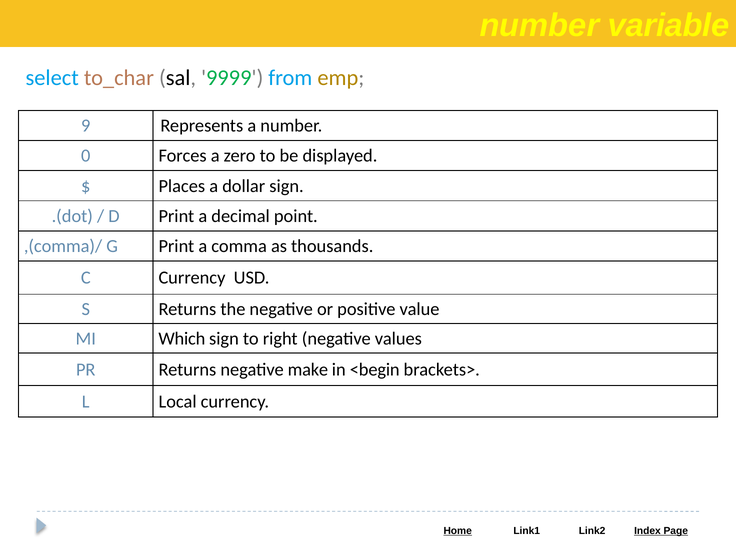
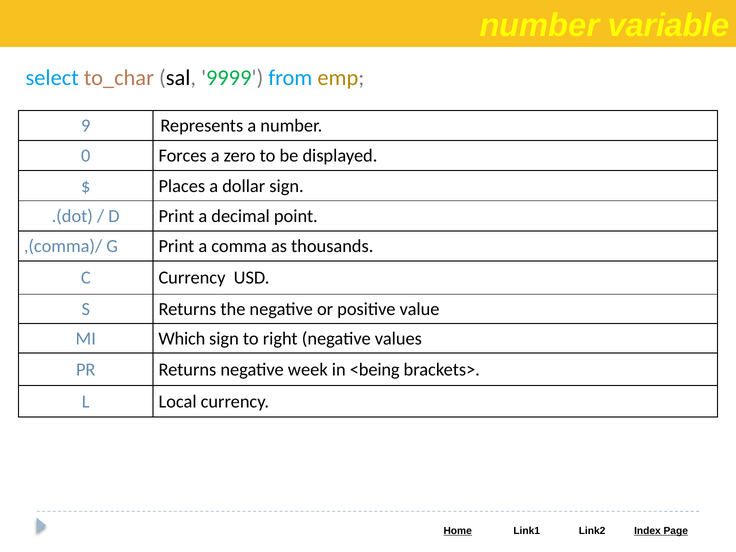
make: make -> week
<begin: <begin -> <being
